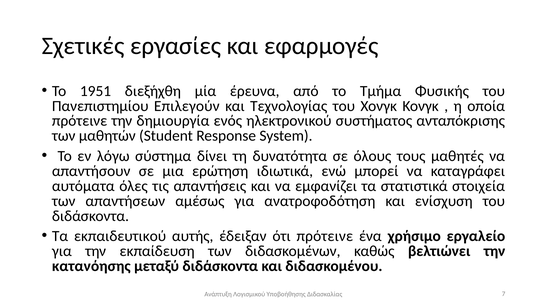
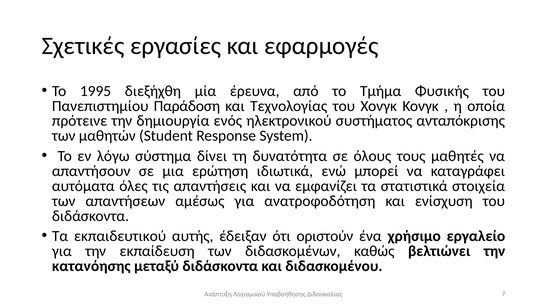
1951: 1951 -> 1995
Επιλεγούν: Επιλεγούν -> Παράδοση
ότι πρότεινε: πρότεινε -> οριστούν
